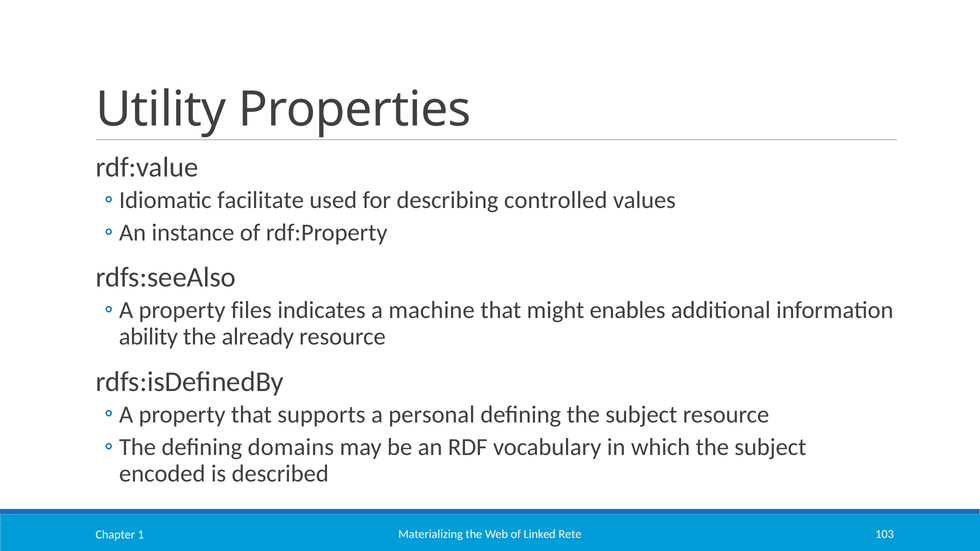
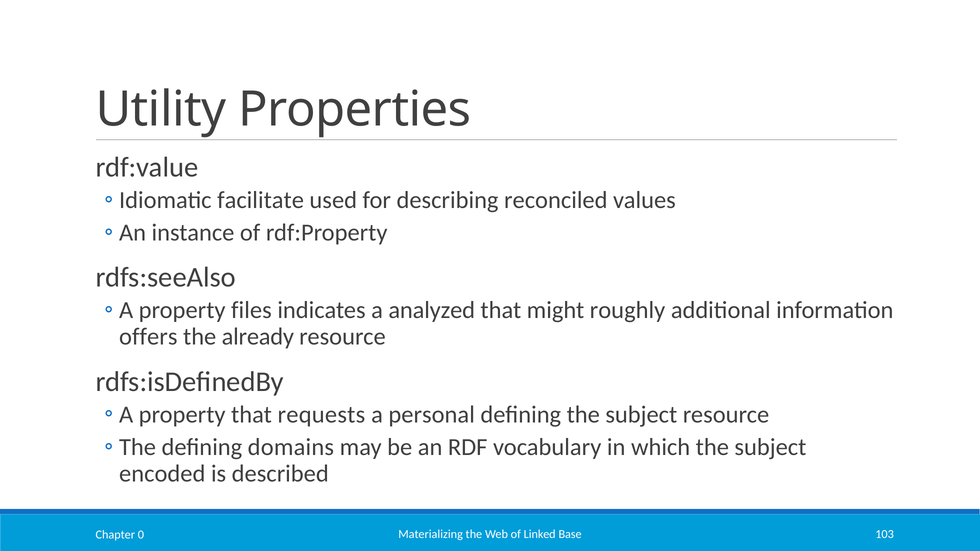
controlled: controlled -> reconciled
machine: machine -> analyzed
enables: enables -> roughly
ability: ability -> offers
supports: supports -> requests
Rete: Rete -> Base
1: 1 -> 0
